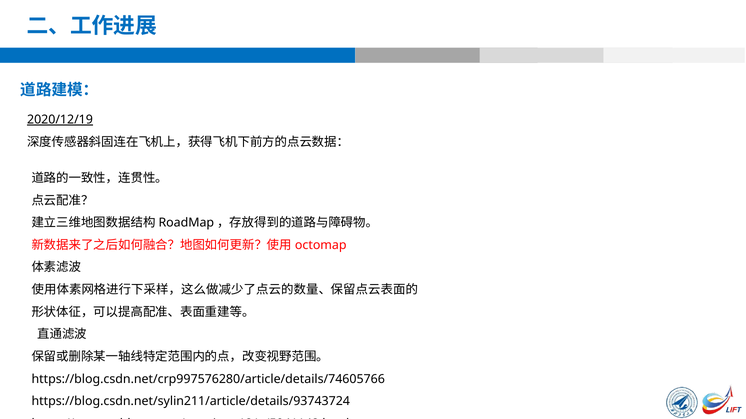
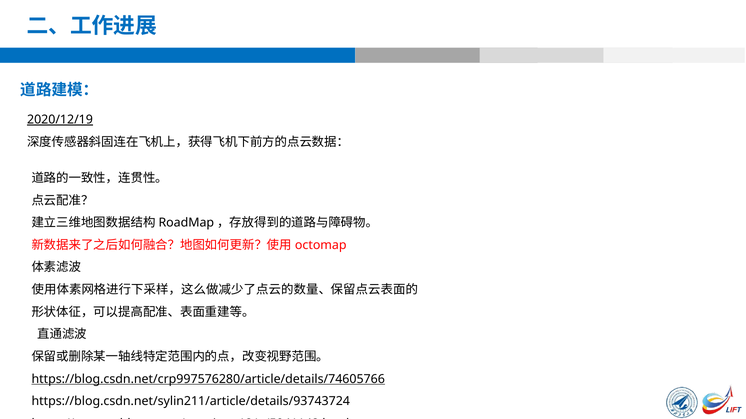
https://blog.csdn.net/crp997576280/article/details/74605766 underline: none -> present
